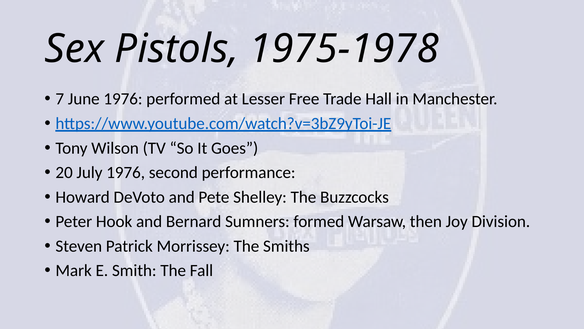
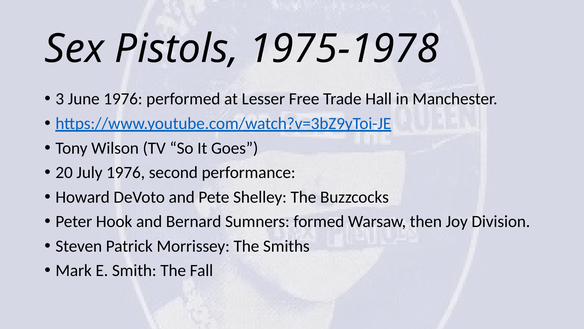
7: 7 -> 3
